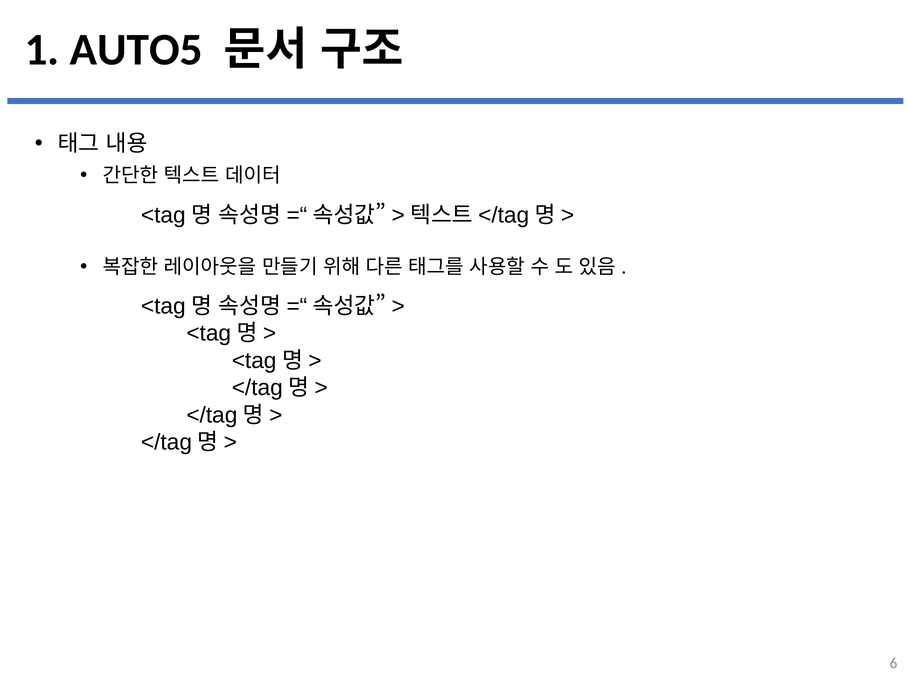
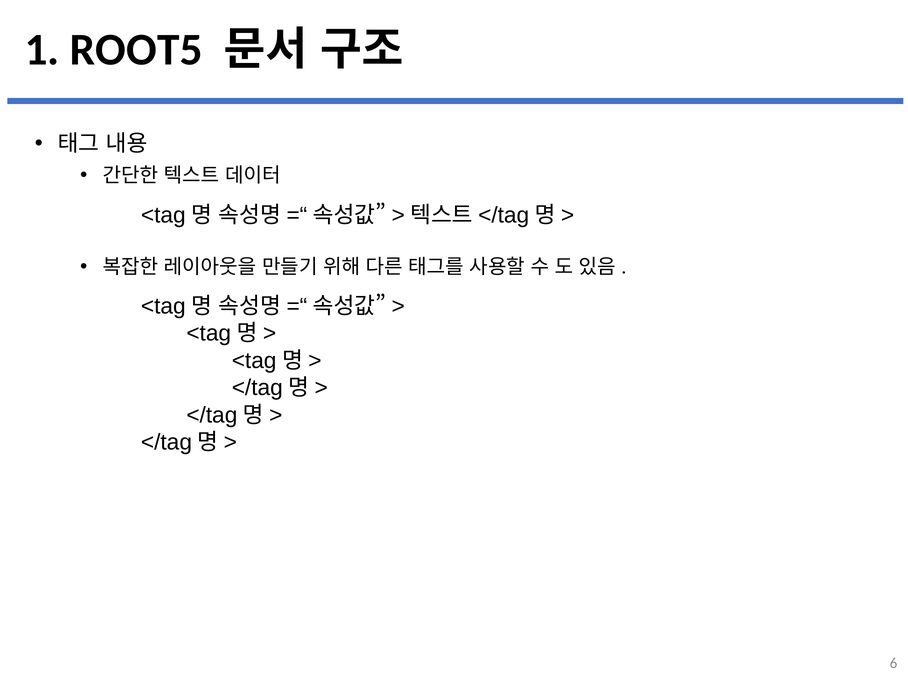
AUTO5: AUTO5 -> ROOT5
